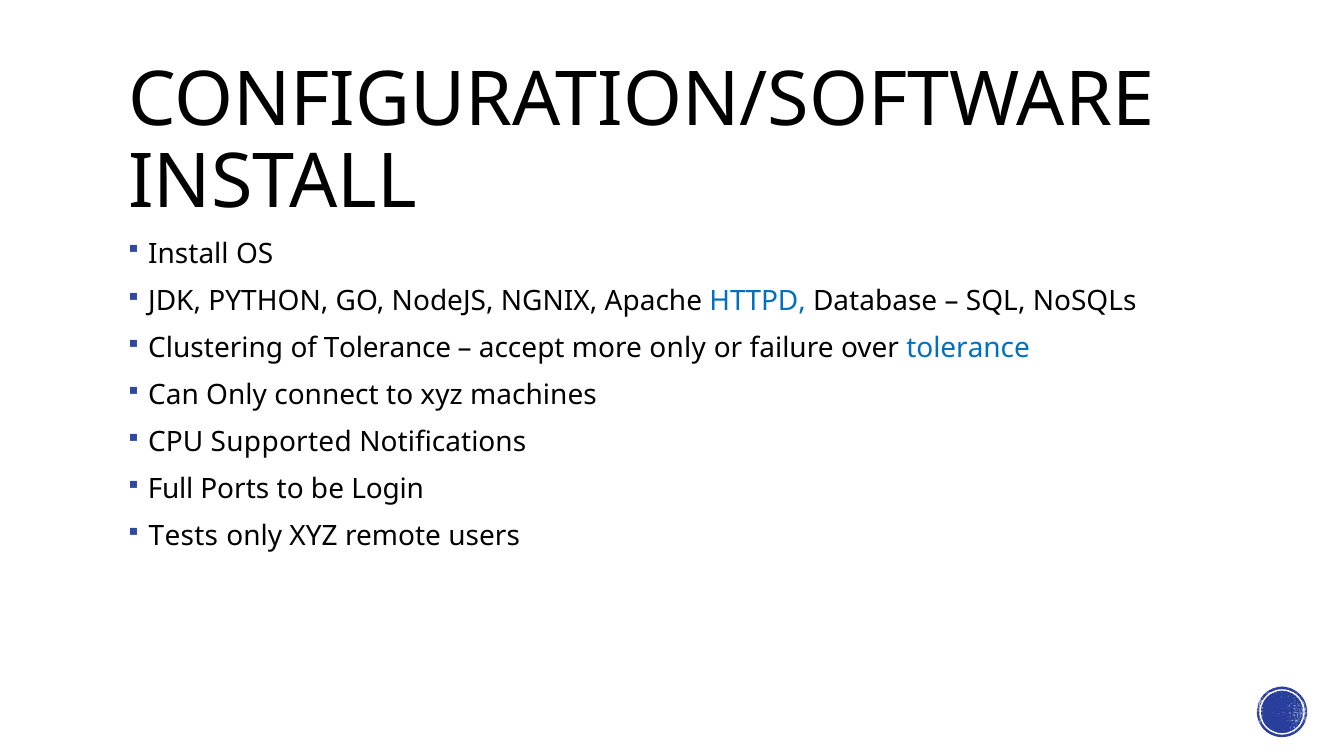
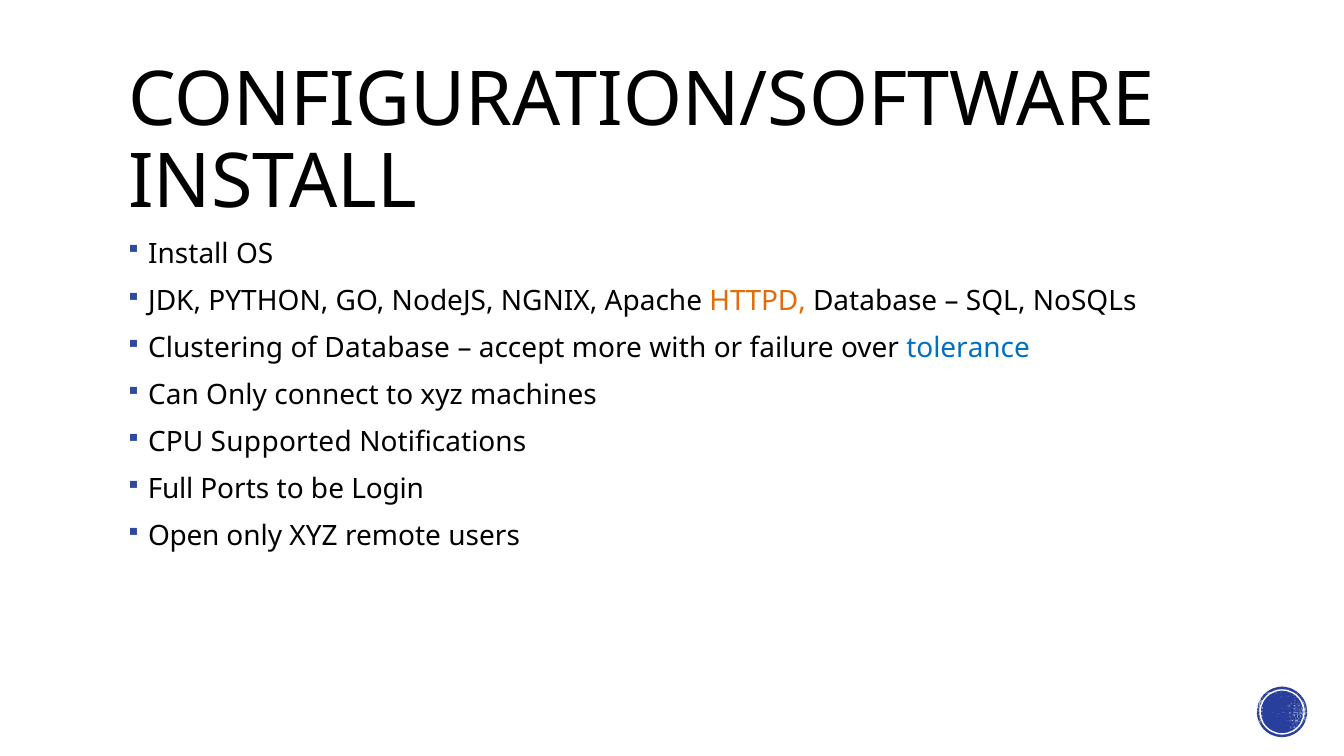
HTTPD colour: blue -> orange
of Tolerance: Tolerance -> Database
more only: only -> with
Tests: Tests -> Open
